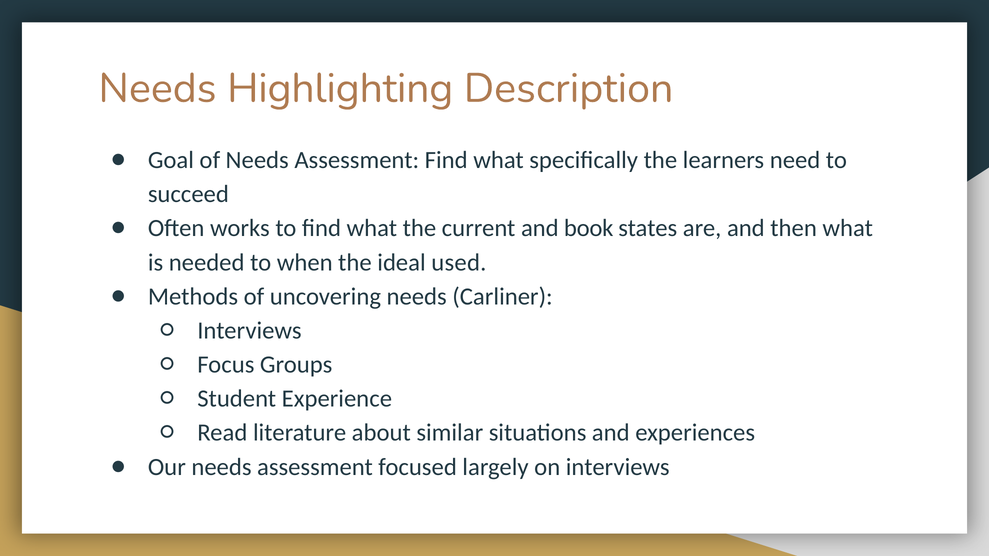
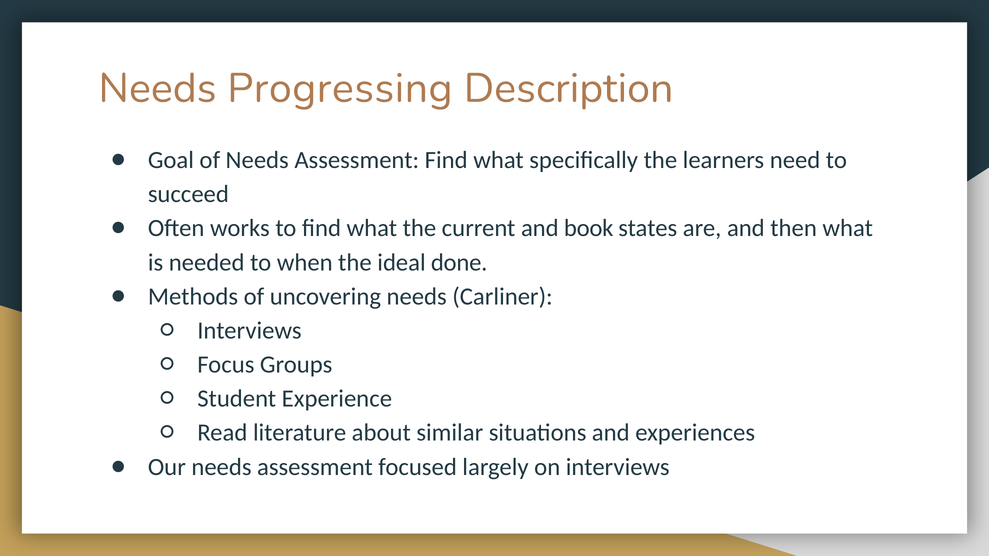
Highlighting: Highlighting -> Progressing
used: used -> done
